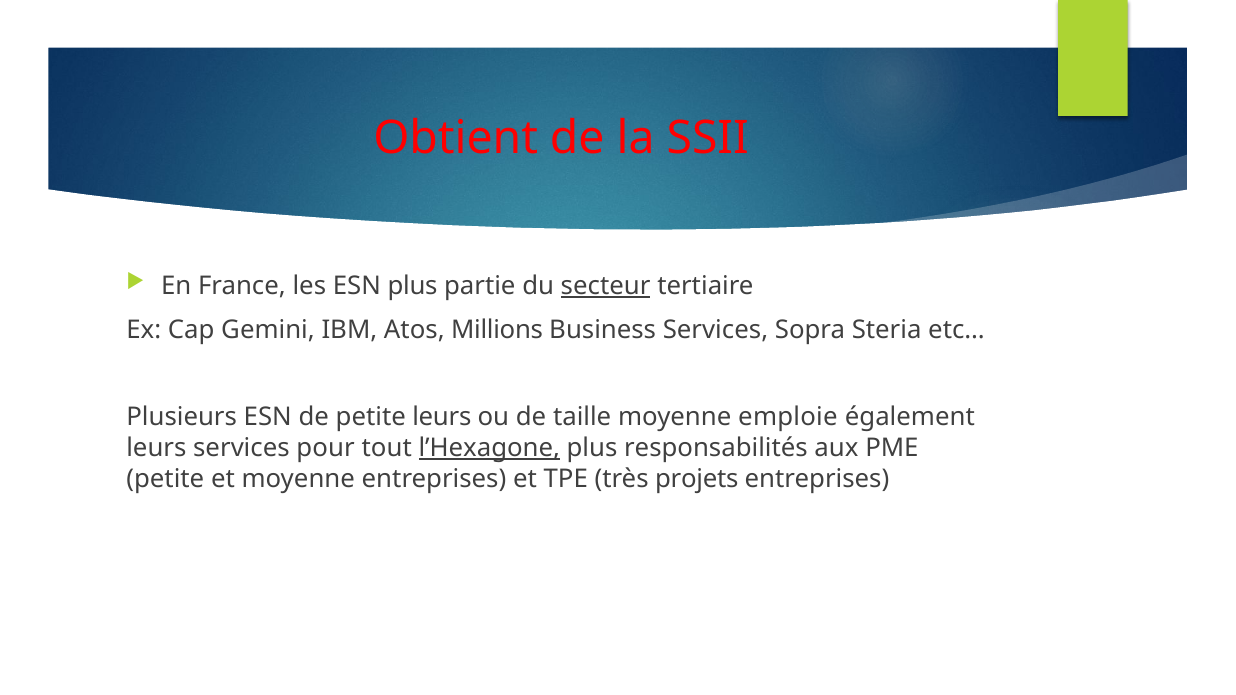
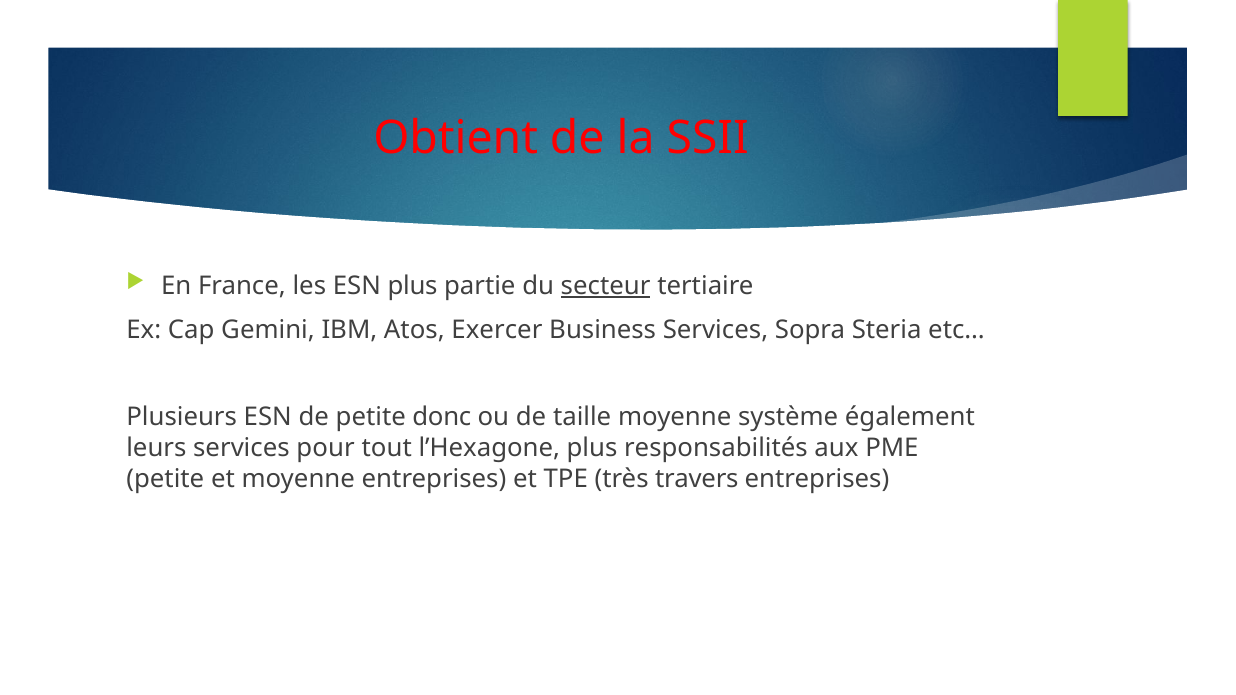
Millions: Millions -> Exercer
petite leurs: leurs -> donc
emploie: emploie -> système
l’Hexagone underline: present -> none
projets: projets -> travers
